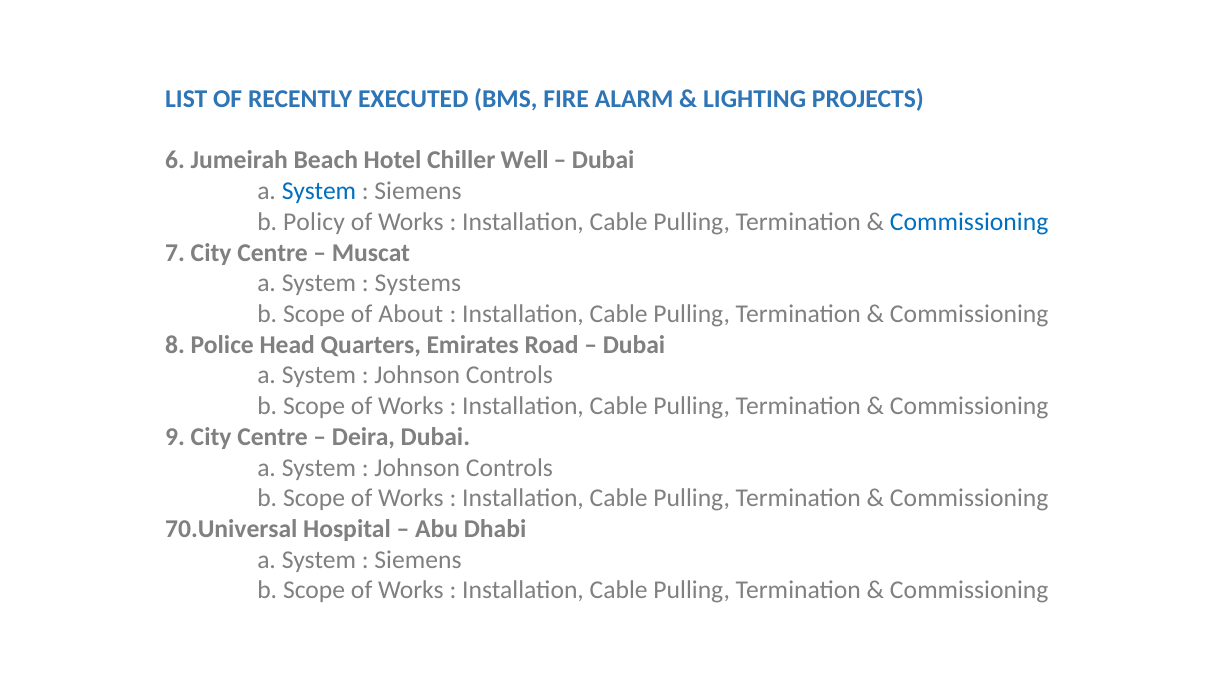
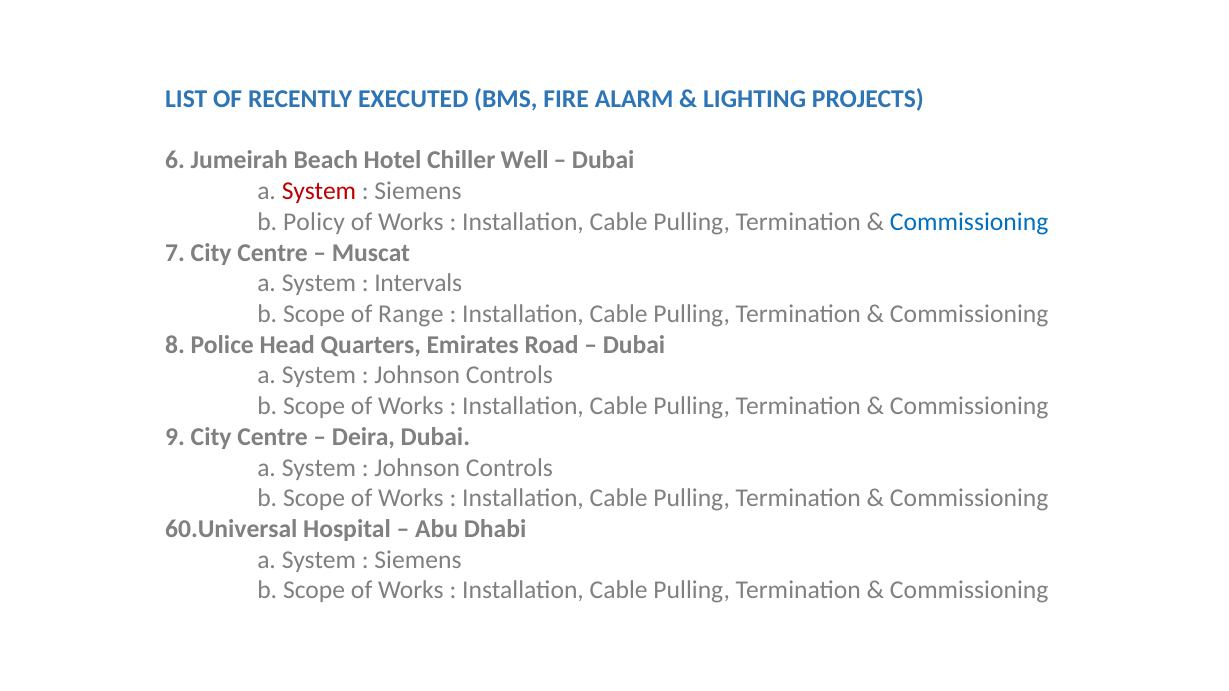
System at (319, 191) colour: blue -> red
Systems: Systems -> Intervals
About: About -> Range
70.Universal: 70.Universal -> 60.Universal
